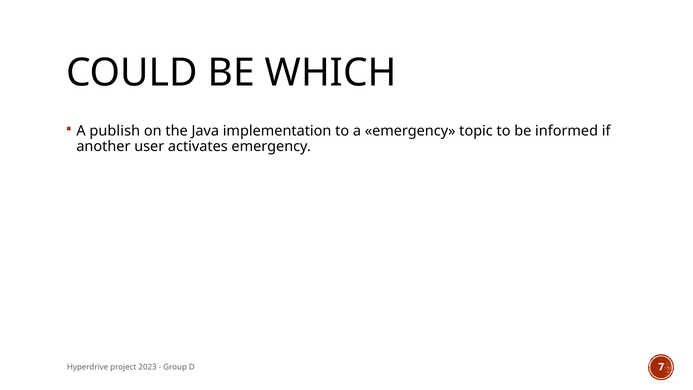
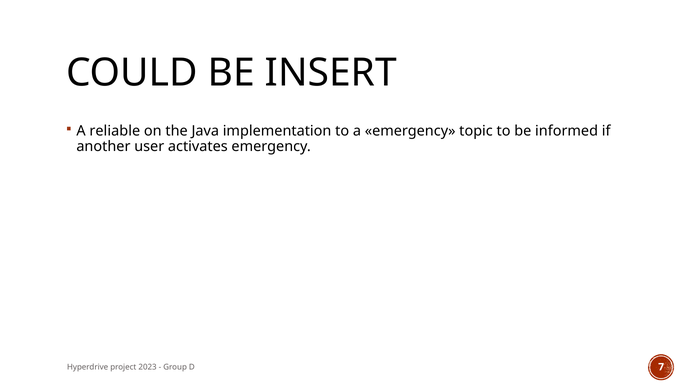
WHICH: WHICH -> INSERT
publish: publish -> reliable
